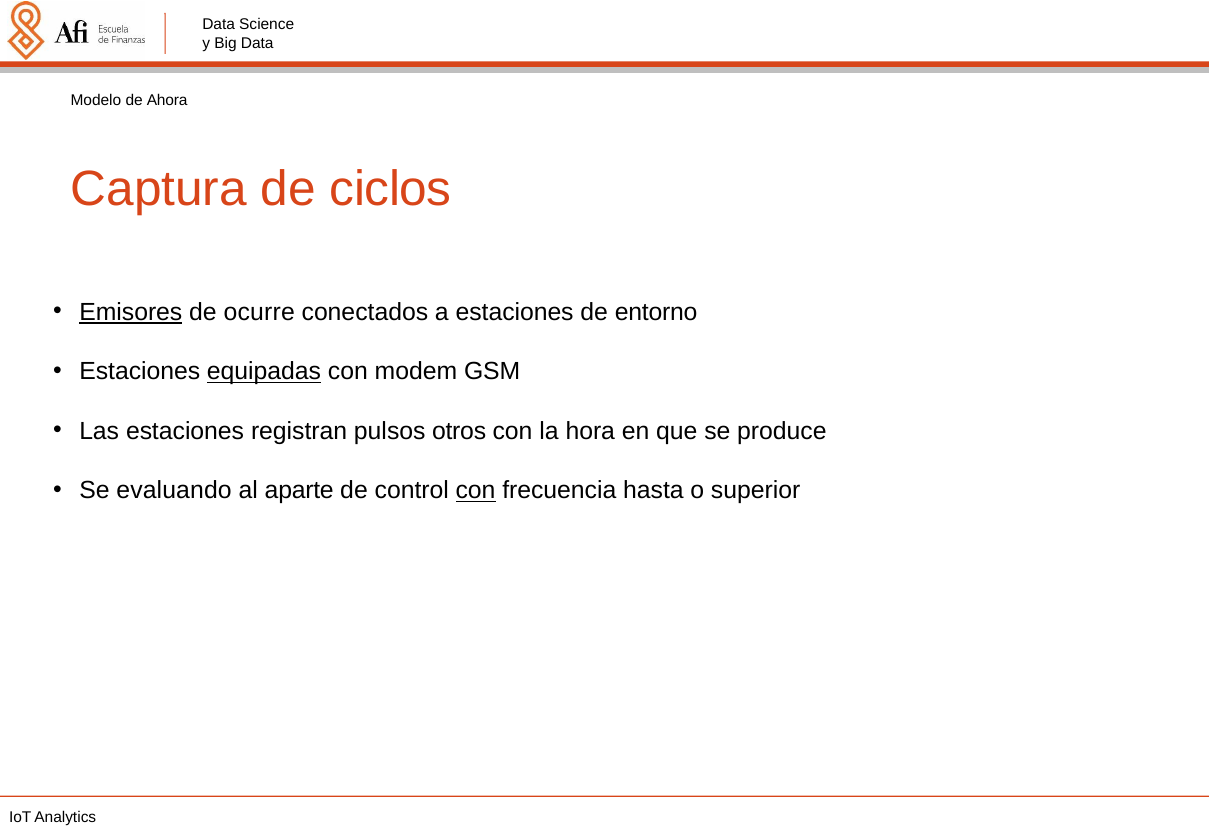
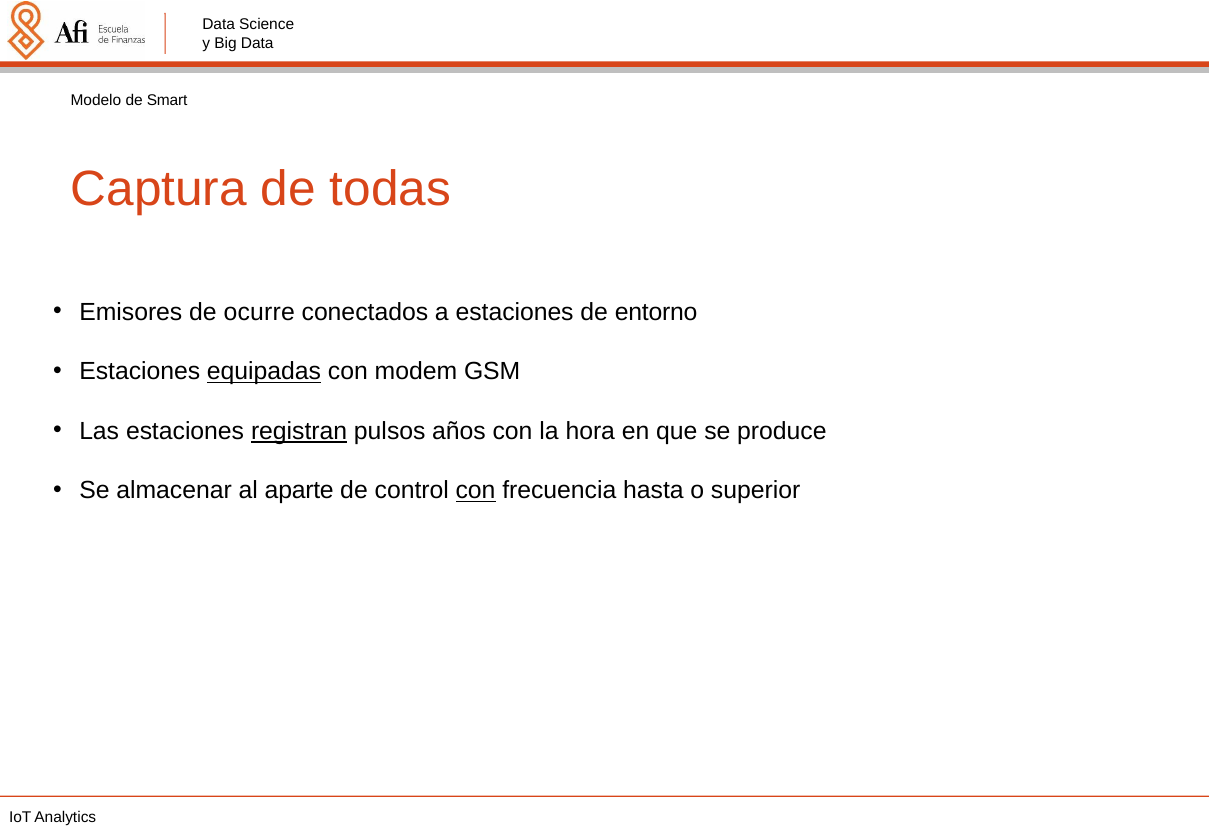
Ahora: Ahora -> Smart
ciclos: ciclos -> todas
Emisores underline: present -> none
registran underline: none -> present
otros: otros -> años
evaluando: evaluando -> almacenar
